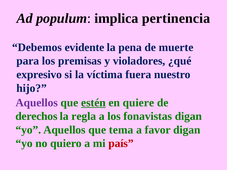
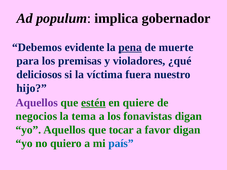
pertinencia: pertinencia -> gobernador
pena underline: none -> present
expresivo: expresivo -> deliciosos
derechos: derechos -> negocios
regla: regla -> tema
tema: tema -> tocar
país colour: red -> blue
